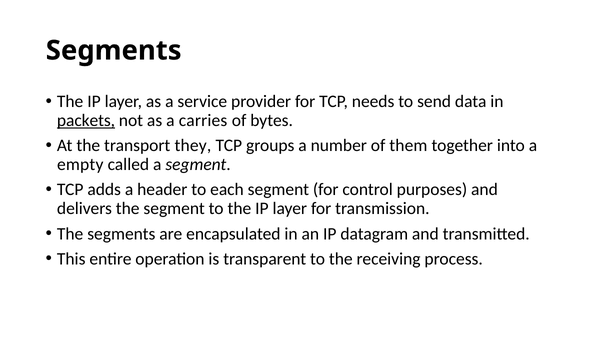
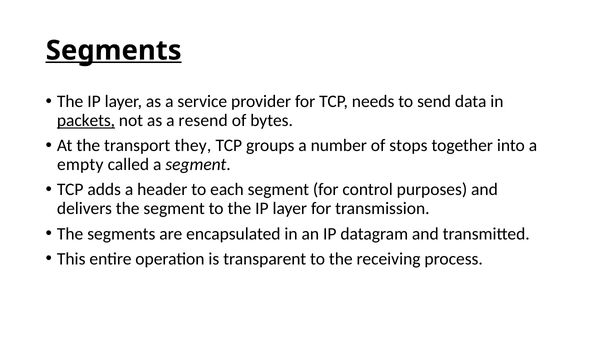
Segments at (114, 50) underline: none -> present
carries: carries -> resend
them: them -> stops
